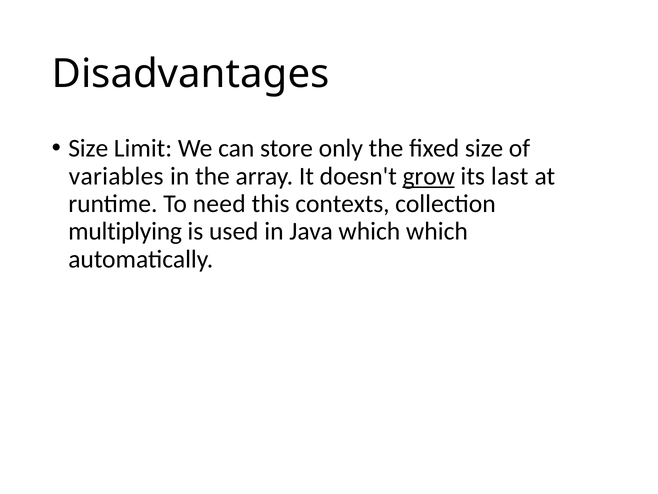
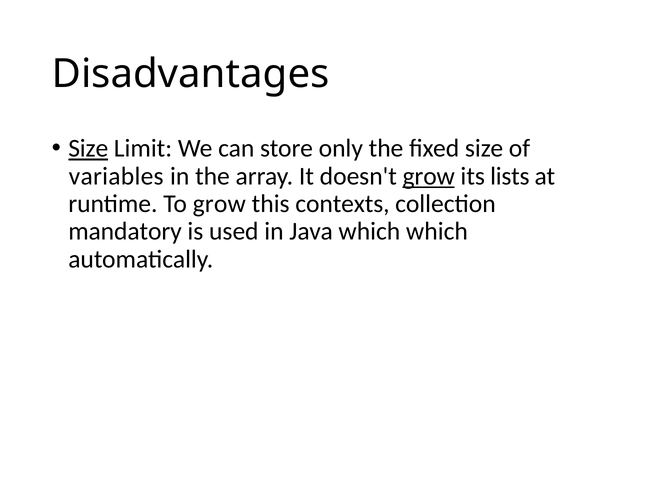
Size at (88, 148) underline: none -> present
last: last -> lists
To need: need -> grow
multiplying: multiplying -> mandatory
